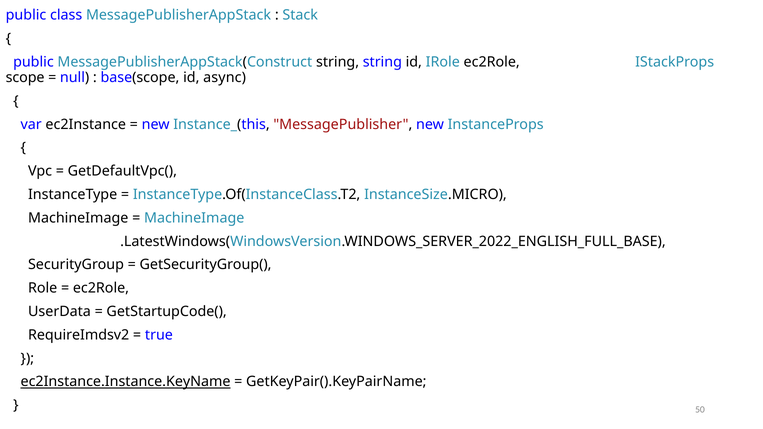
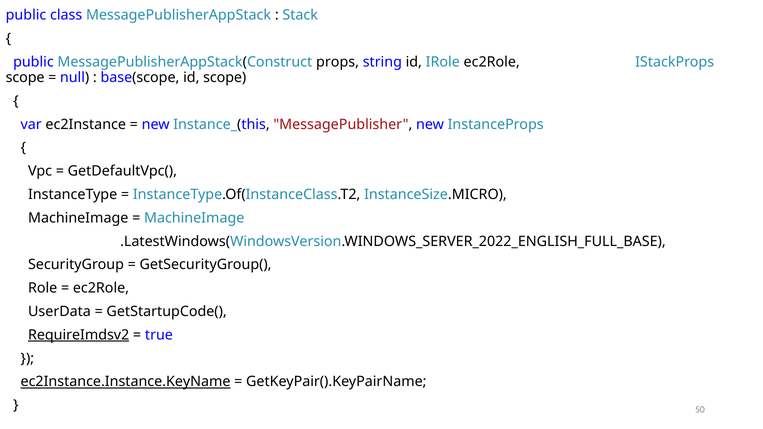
MessagePublisherAppStack(Construct string: string -> props
id async: async -> scope
RequireImdsv2 underline: none -> present
